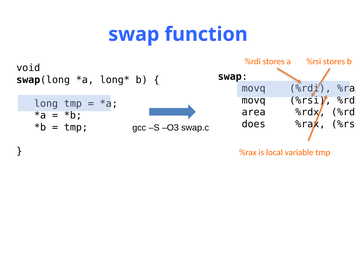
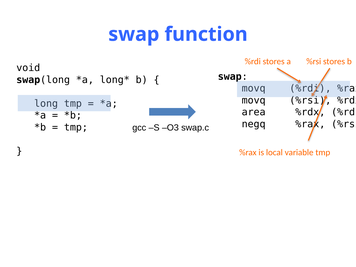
does: does -> negq
